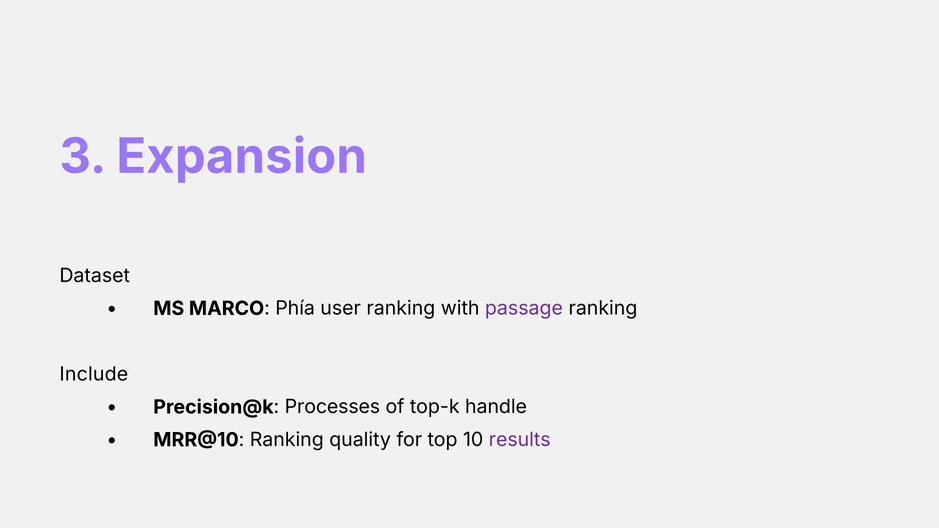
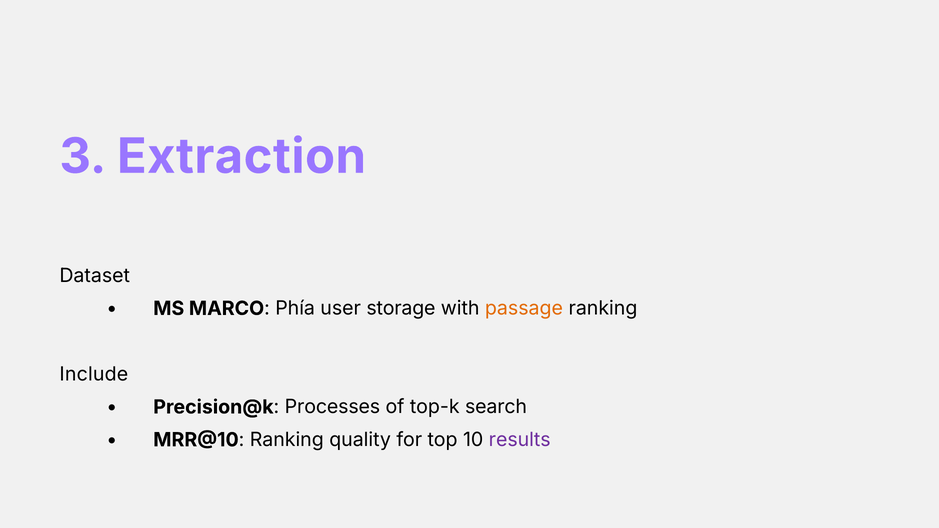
Expansion: Expansion -> Extraction
user ranking: ranking -> storage
passage colour: purple -> orange
handle: handle -> search
